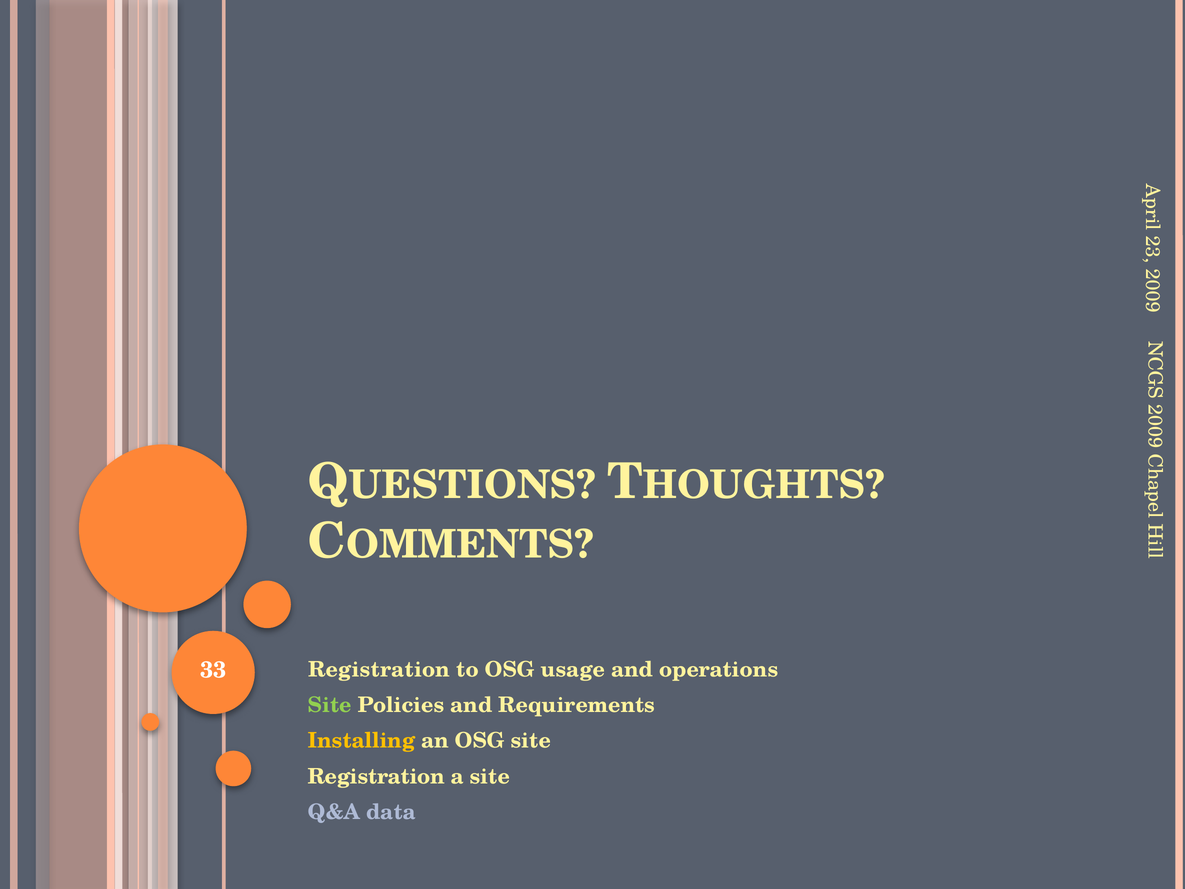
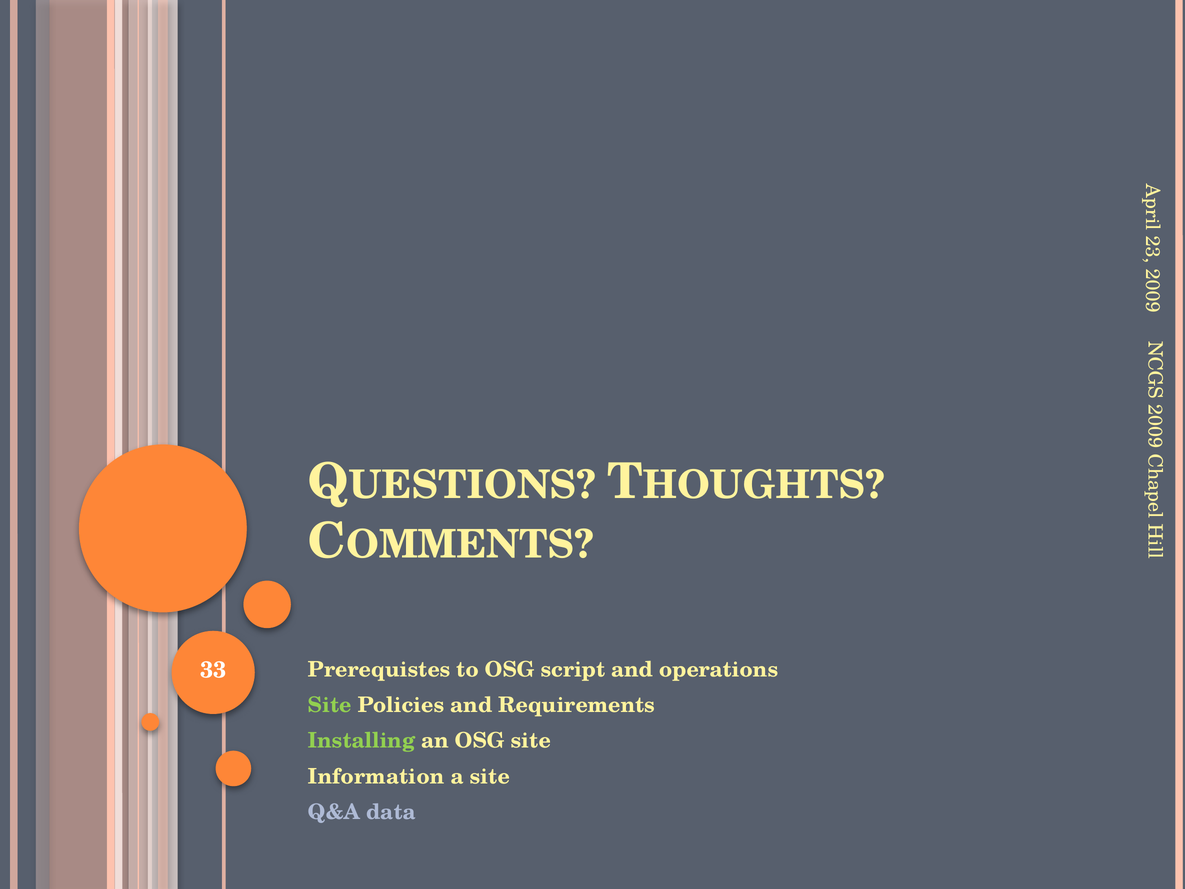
Registration at (379, 669): Registration -> Prerequistes
usage: usage -> script
Installing colour: yellow -> light green
Registration at (376, 776): Registration -> Information
